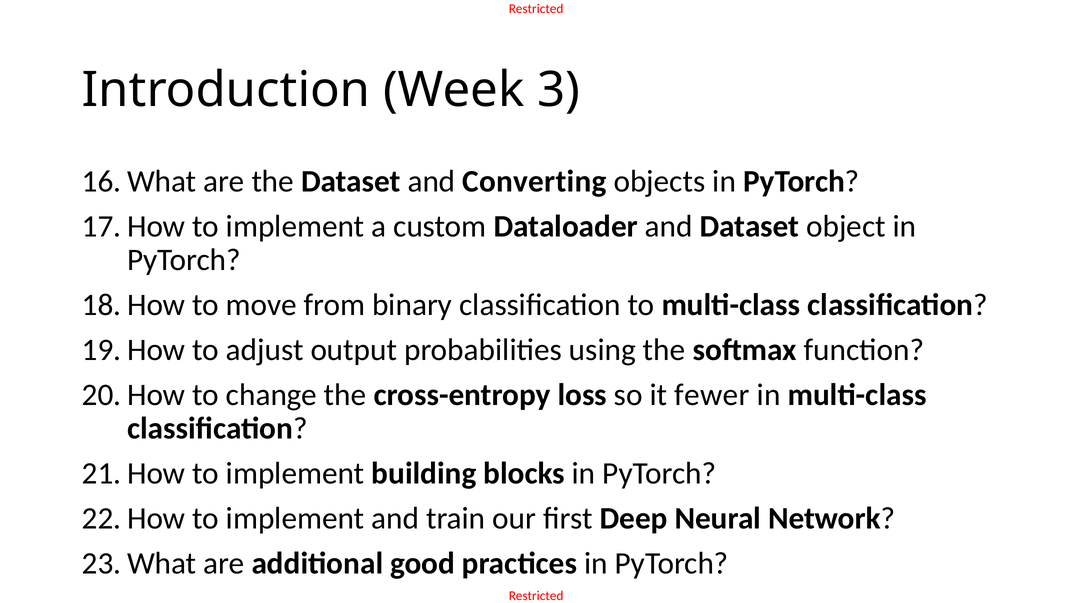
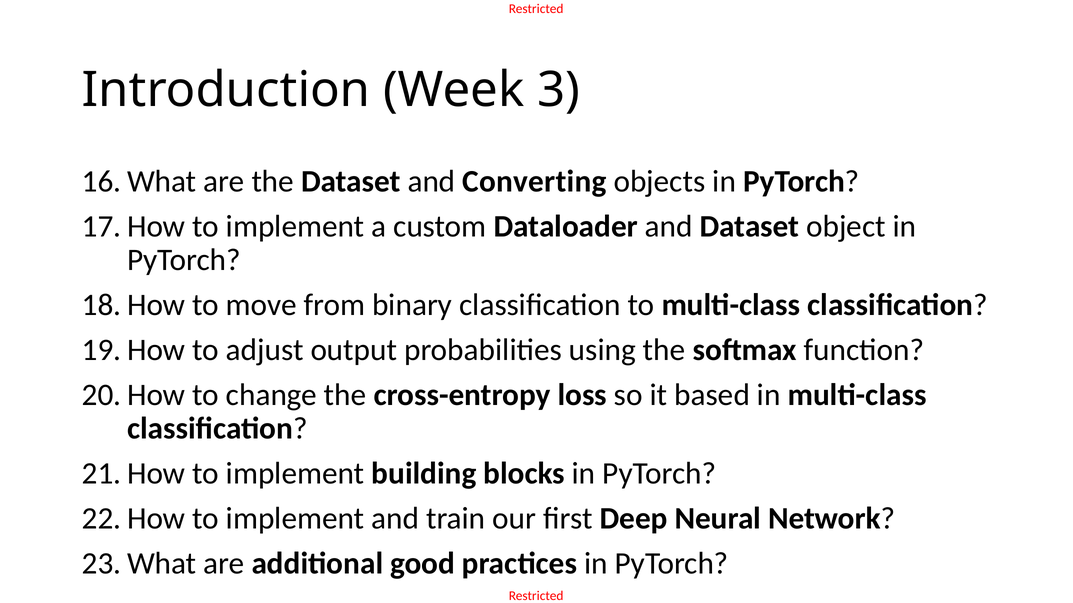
fewer: fewer -> based
